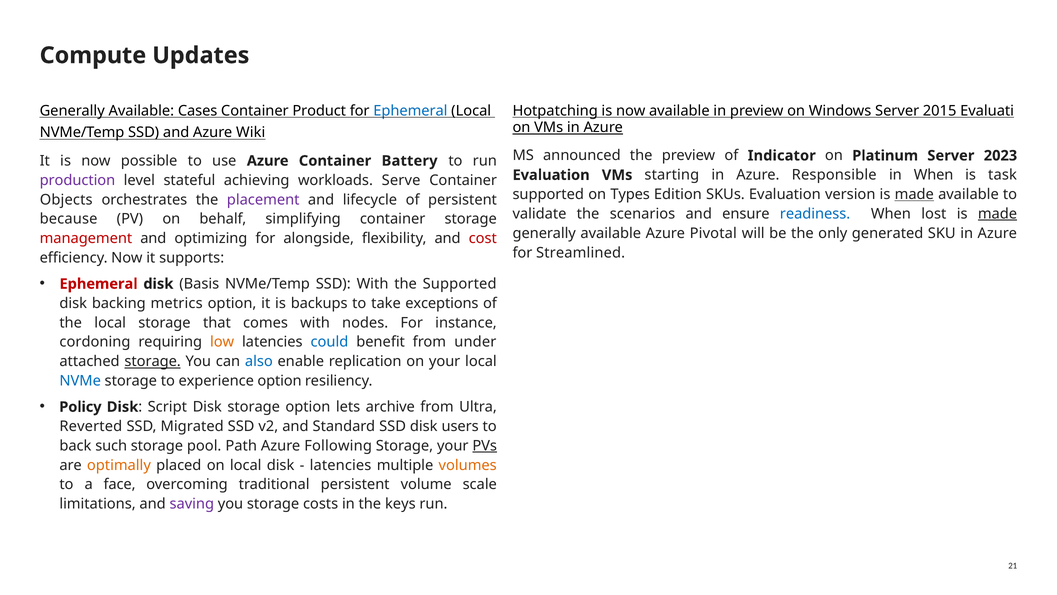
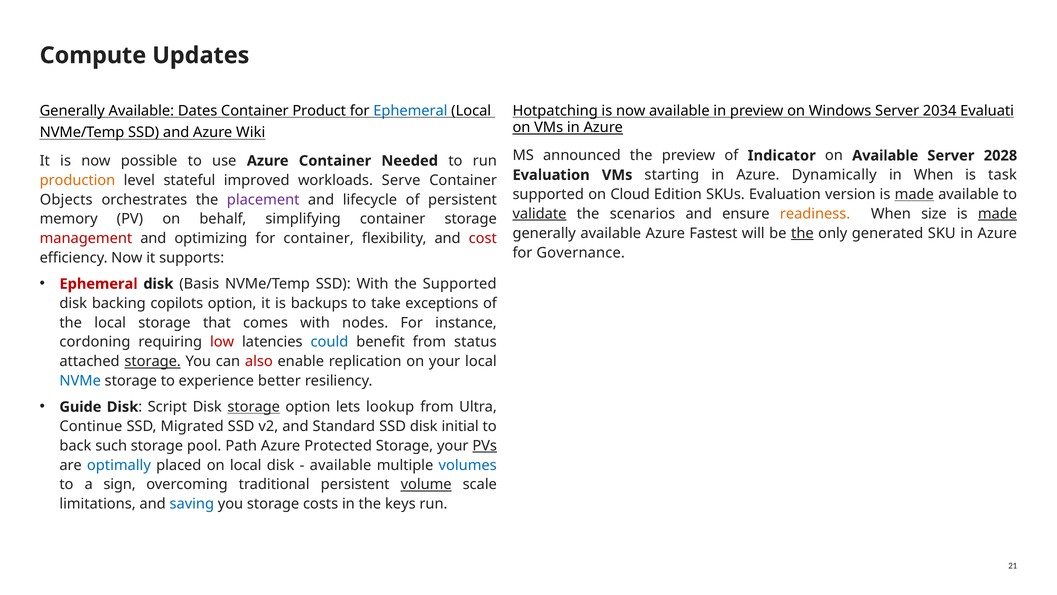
Cases: Cases -> Dates
2015: 2015 -> 2034
on Platinum: Platinum -> Available
2023: 2023 -> 2028
Battery: Battery -> Needed
Responsible: Responsible -> Dynamically
production colour: purple -> orange
achieving: achieving -> improved
Types: Types -> Cloud
validate underline: none -> present
readiness colour: blue -> orange
lost: lost -> size
because: because -> memory
Pivotal: Pivotal -> Fastest
the at (802, 233) underline: none -> present
for alongside: alongside -> container
Streamlined: Streamlined -> Governance
metrics: metrics -> copilots
low colour: orange -> red
under: under -> status
also colour: blue -> red
experience option: option -> better
Policy: Policy -> Guide
storage at (254, 407) underline: none -> present
archive: archive -> lookup
Reverted: Reverted -> Continue
users: users -> initial
Following: Following -> Protected
optimally colour: orange -> blue
latencies at (341, 465): latencies -> available
volumes colour: orange -> blue
face: face -> sign
volume underline: none -> present
saving colour: purple -> blue
